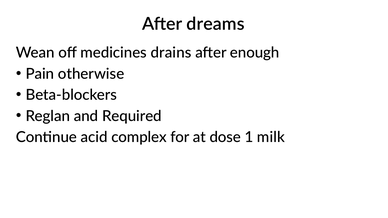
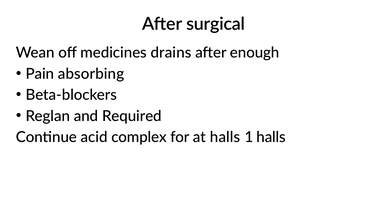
dreams: dreams -> surgical
otherwise: otherwise -> absorbing
at dose: dose -> halls
1 milk: milk -> halls
